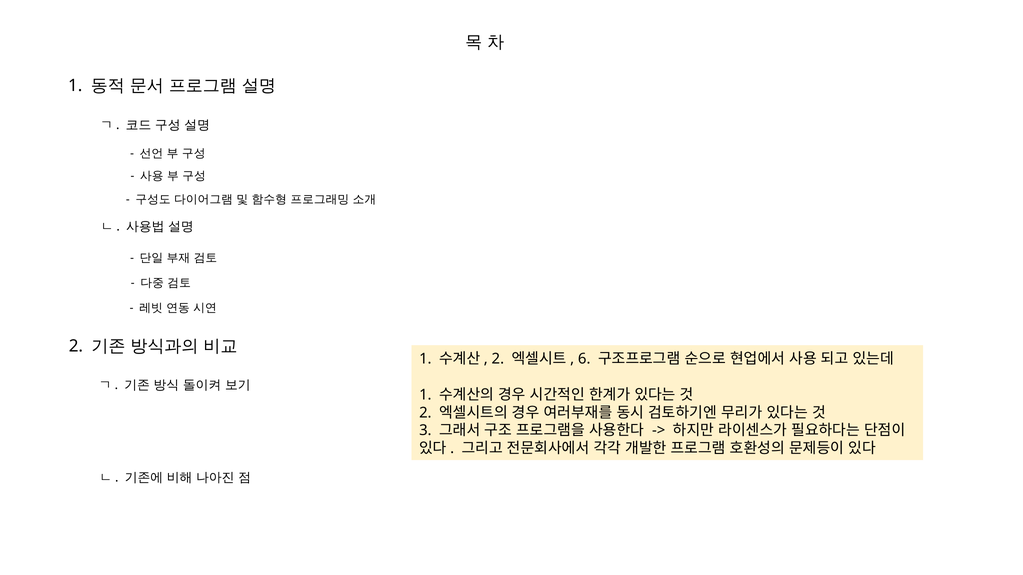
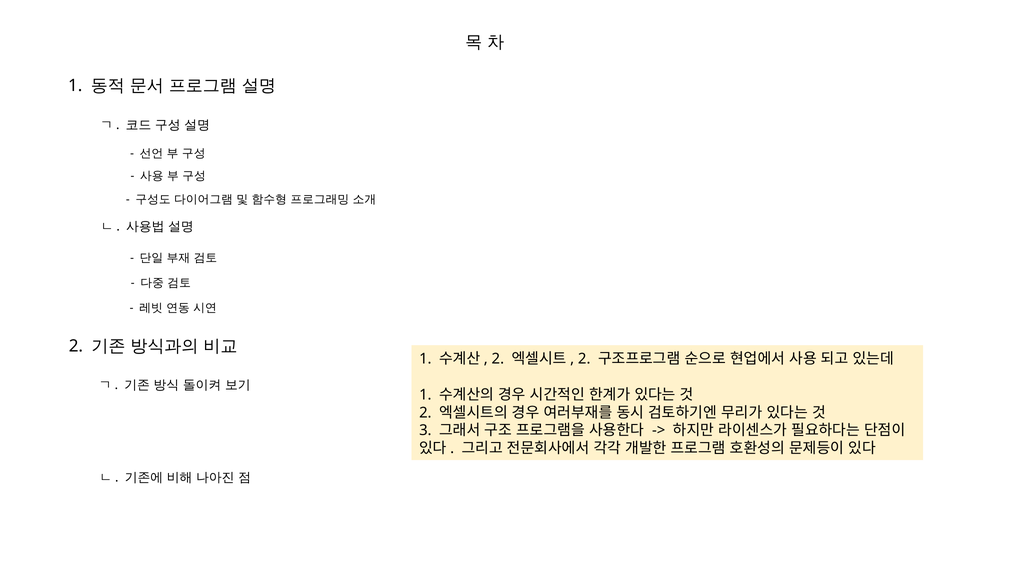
6 at (584, 359): 6 -> 2
